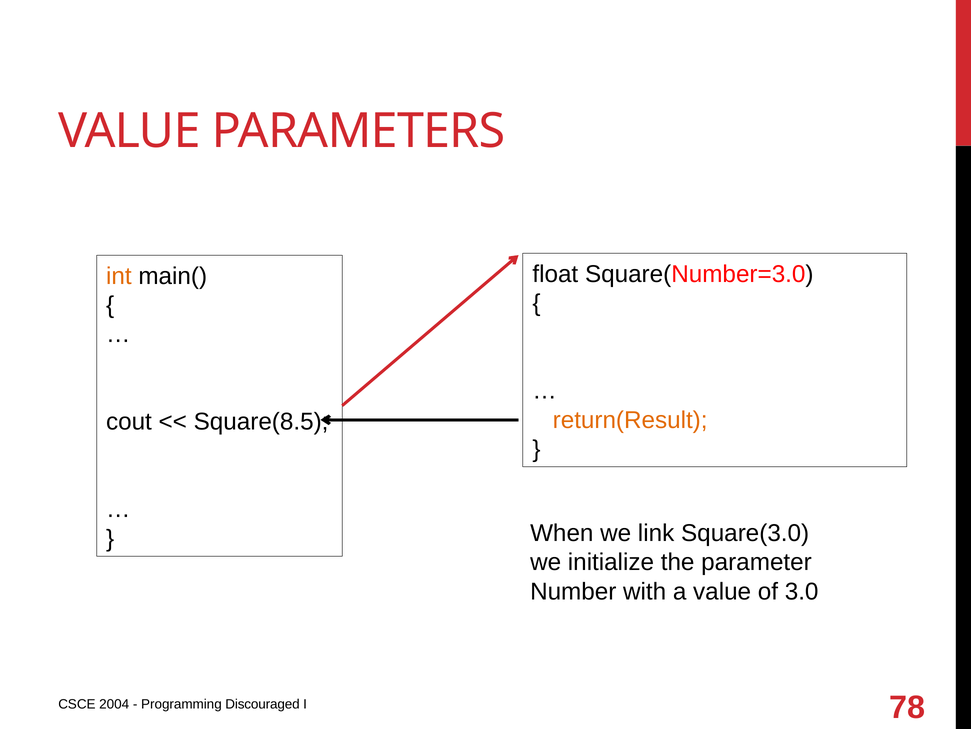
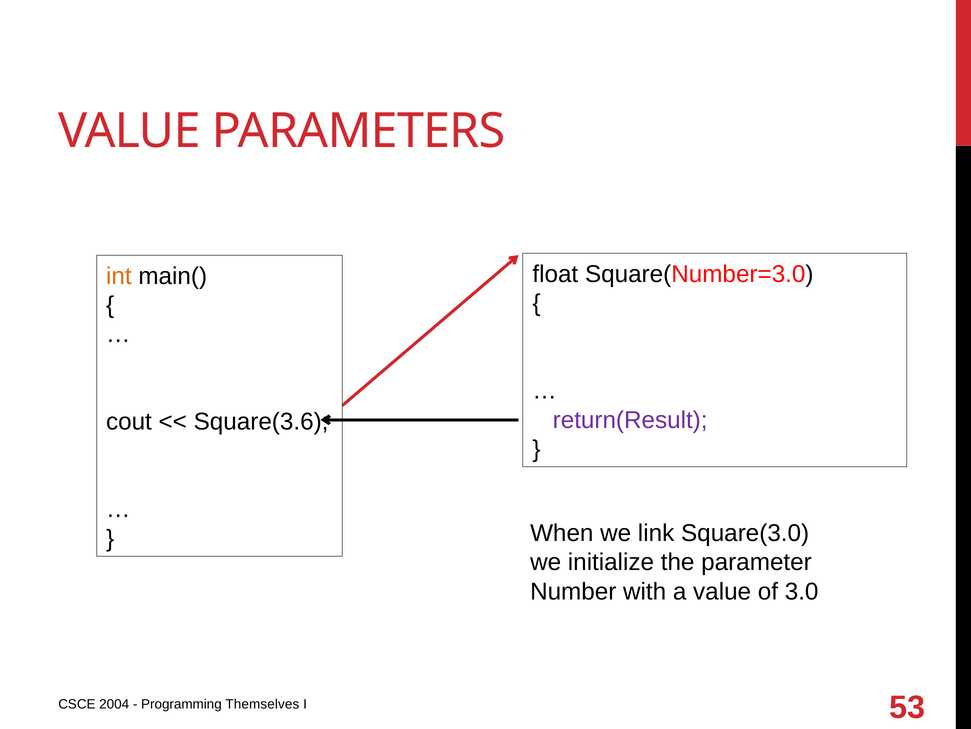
return(Result colour: orange -> purple
Square(8.5: Square(8.5 -> Square(3.6
Discouraged: Discouraged -> Themselves
78: 78 -> 53
